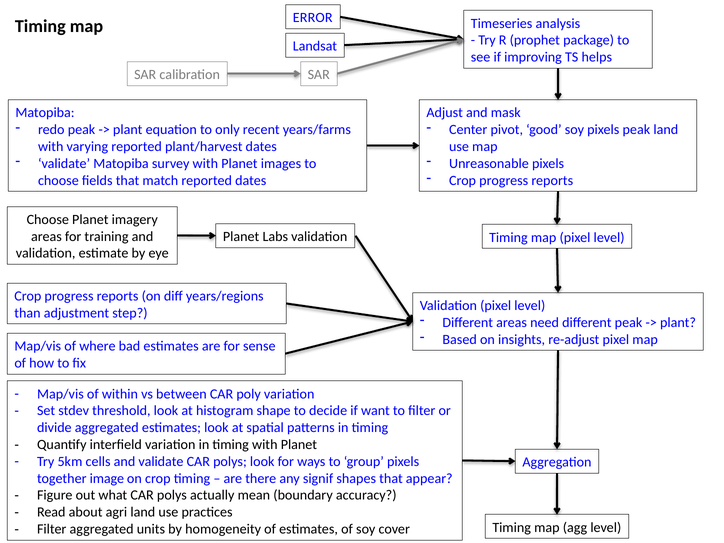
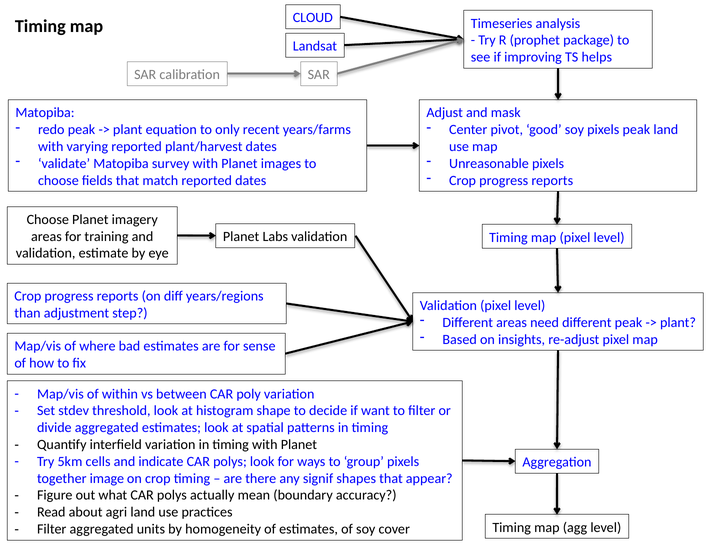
ERROR: ERROR -> CLOUD
and validate: validate -> indicate
